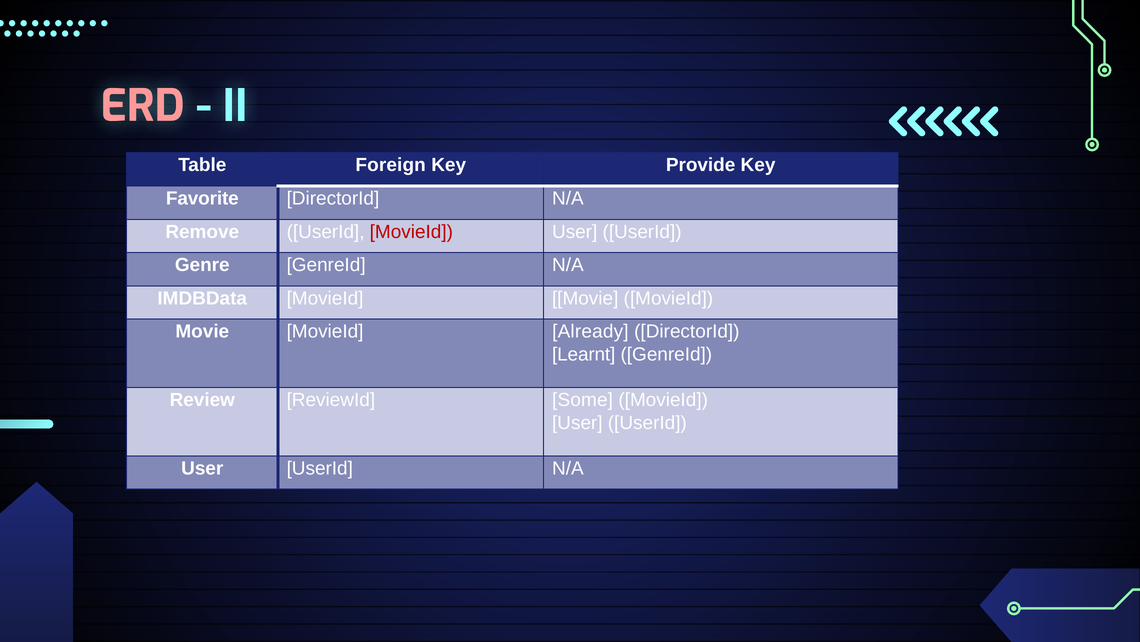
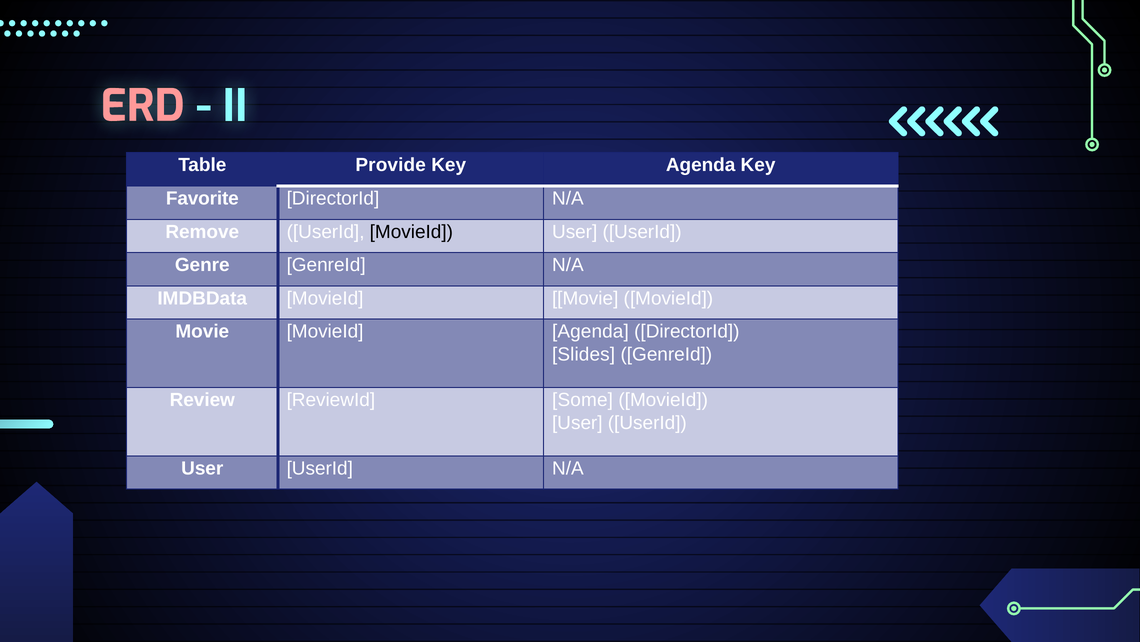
Foreign: Foreign -> Provide
Key Provide: Provide -> Agenda
MovieId at (411, 232) colour: red -> black
MovieId Already: Already -> Agenda
Learnt: Learnt -> Slides
